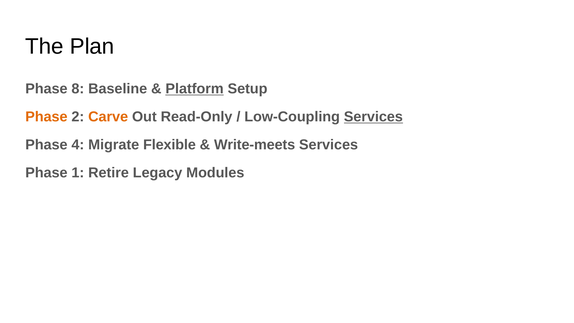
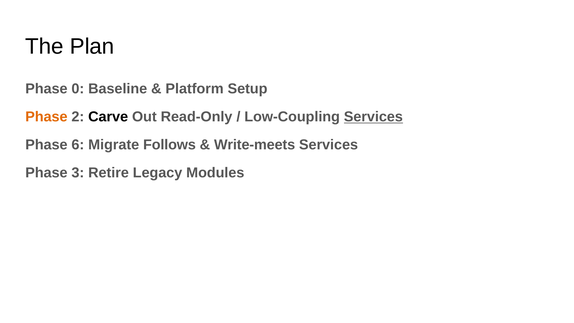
8: 8 -> 0
Platform underline: present -> none
Carve colour: orange -> black
4: 4 -> 6
Flexible: Flexible -> Follows
1: 1 -> 3
